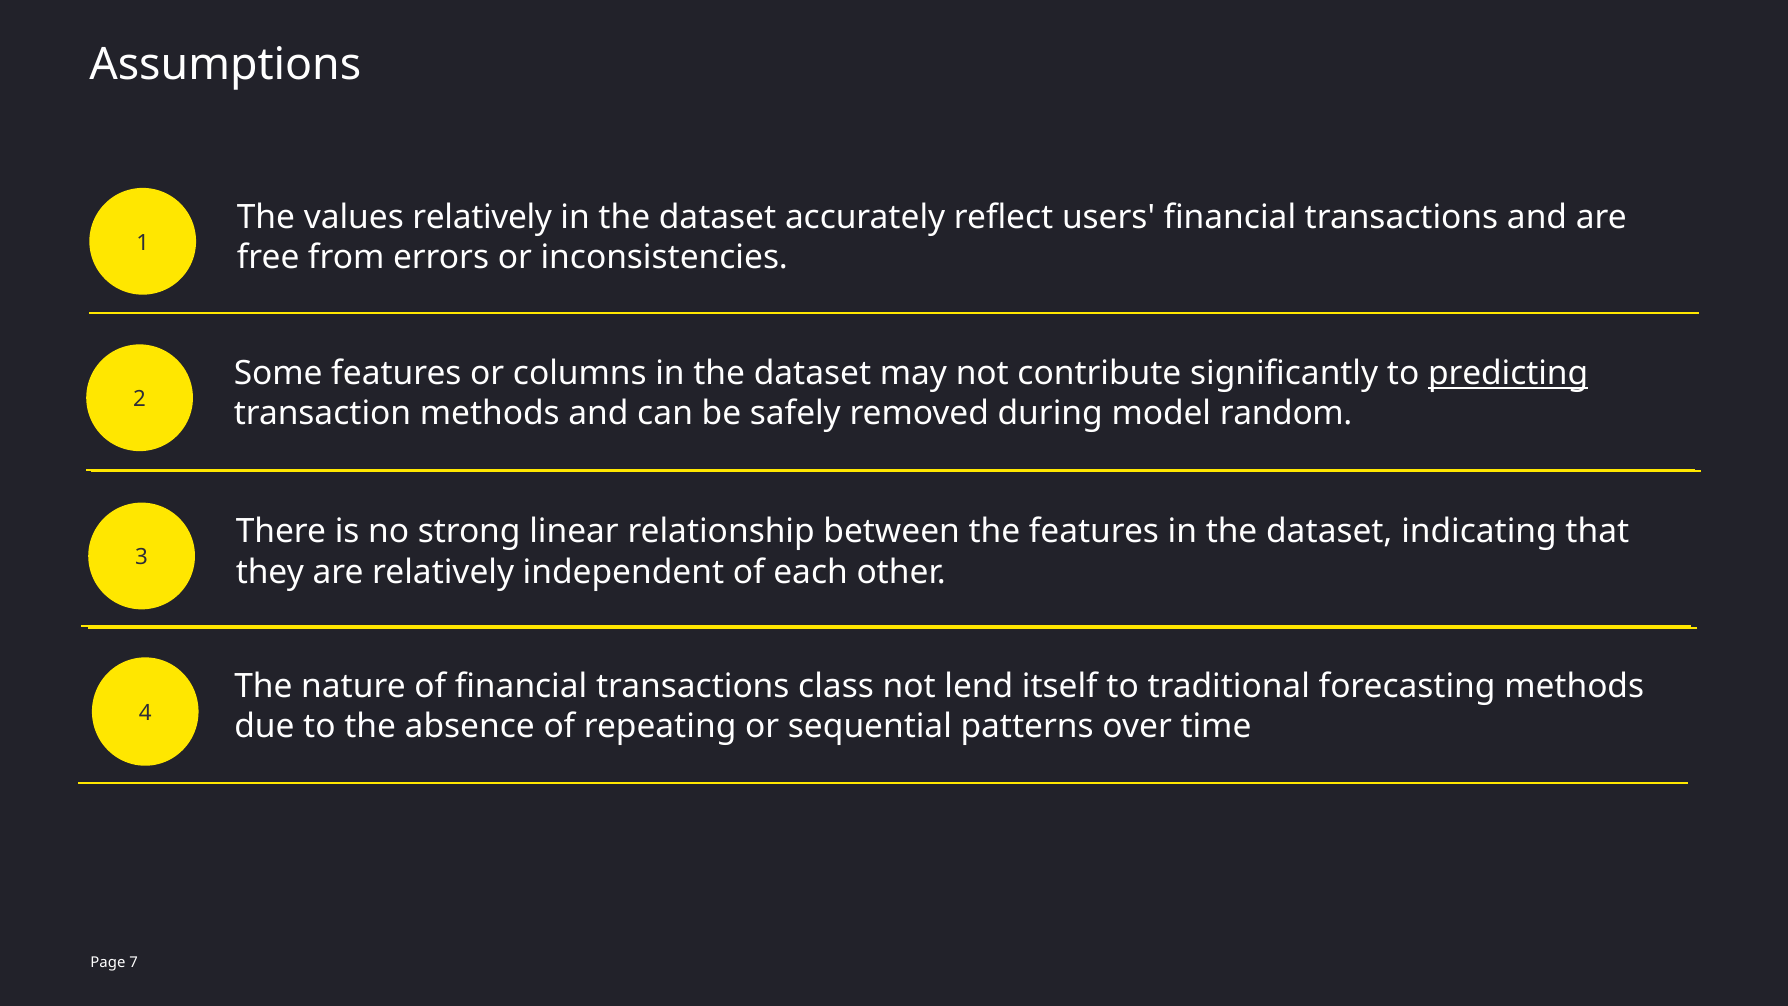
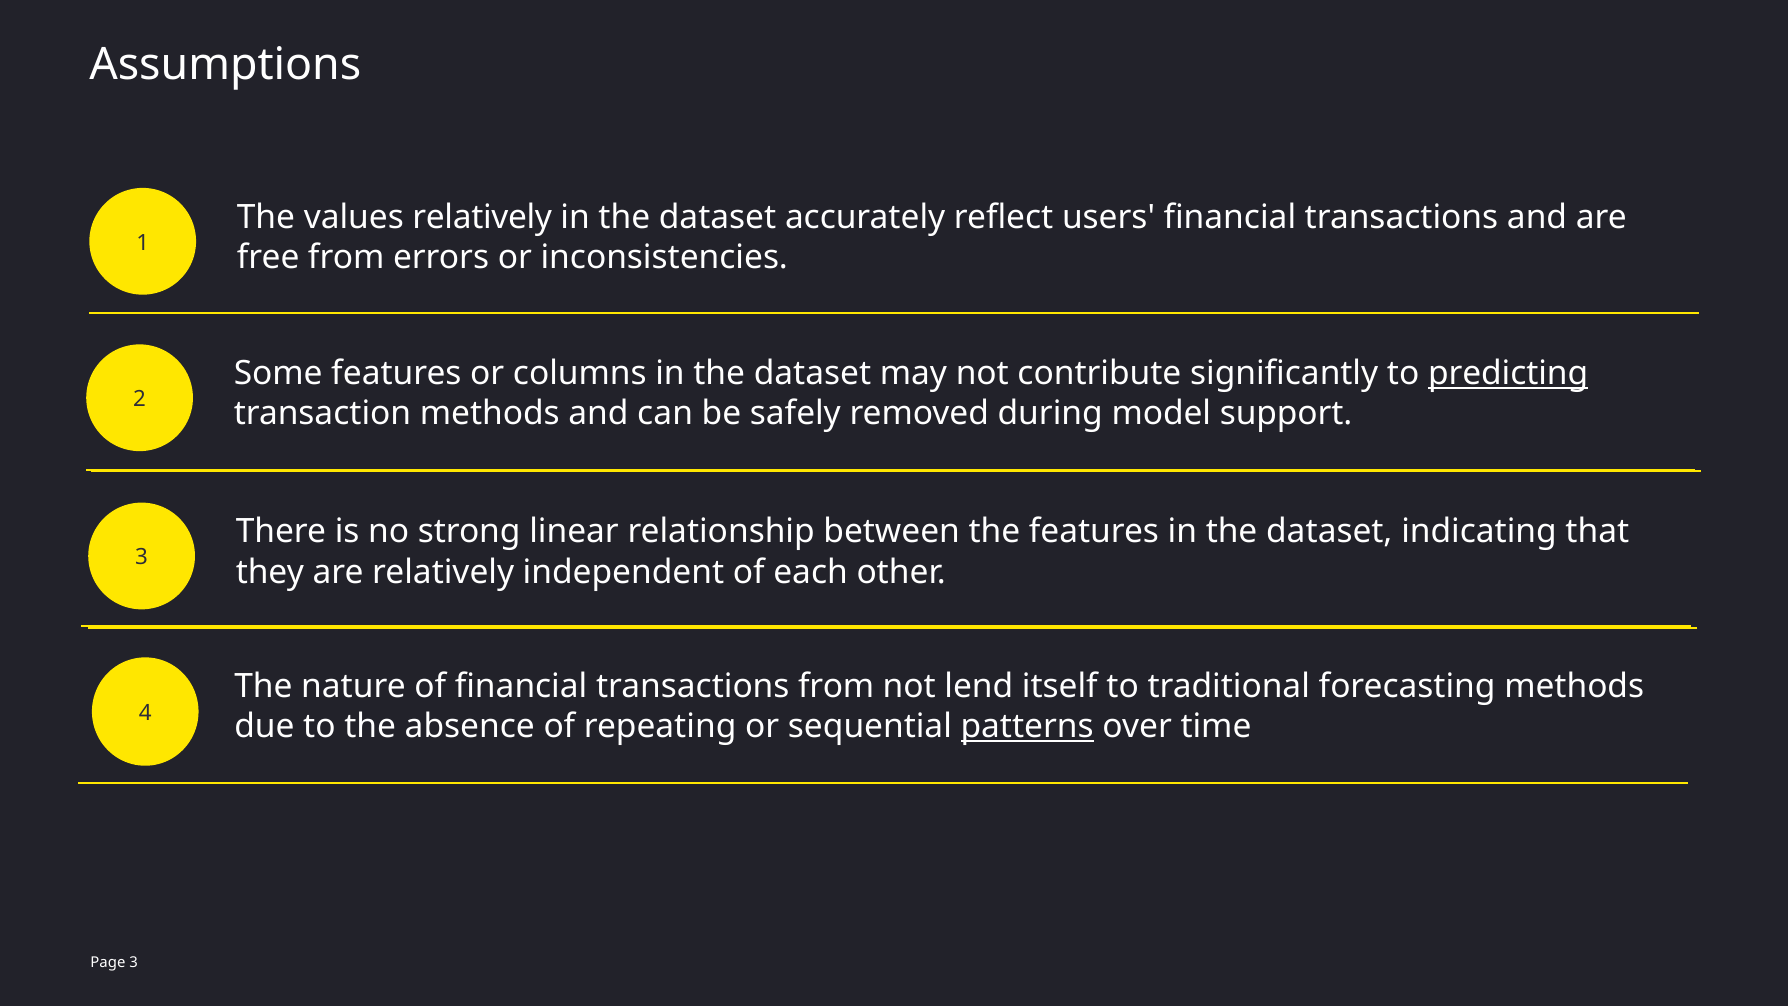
random: random -> support
transactions class: class -> from
patterns underline: none -> present
Page 7: 7 -> 3
